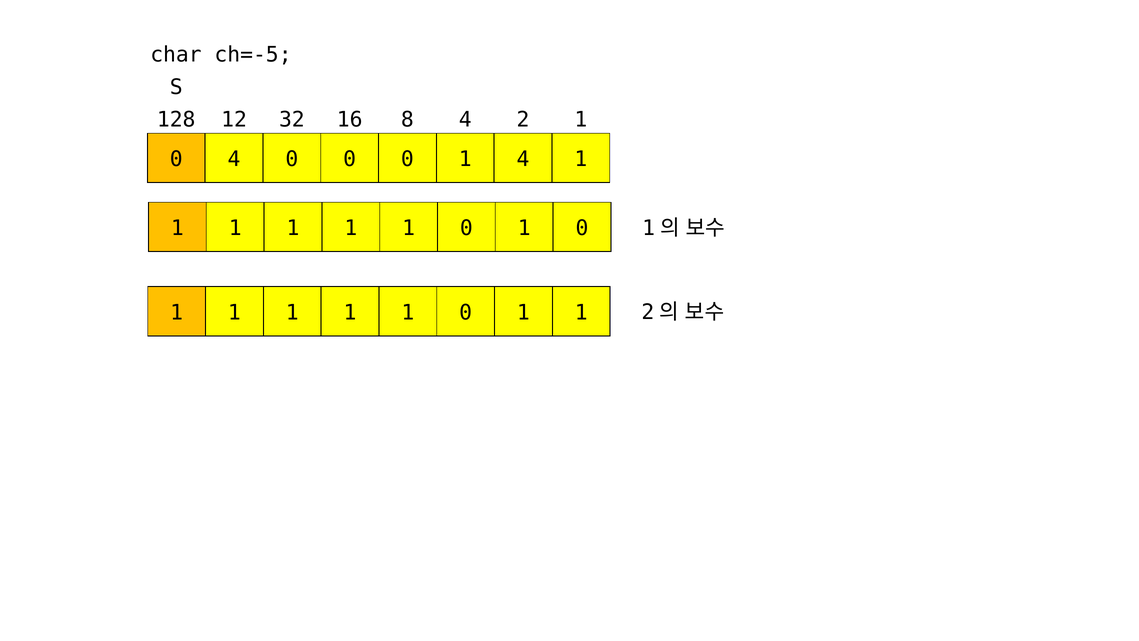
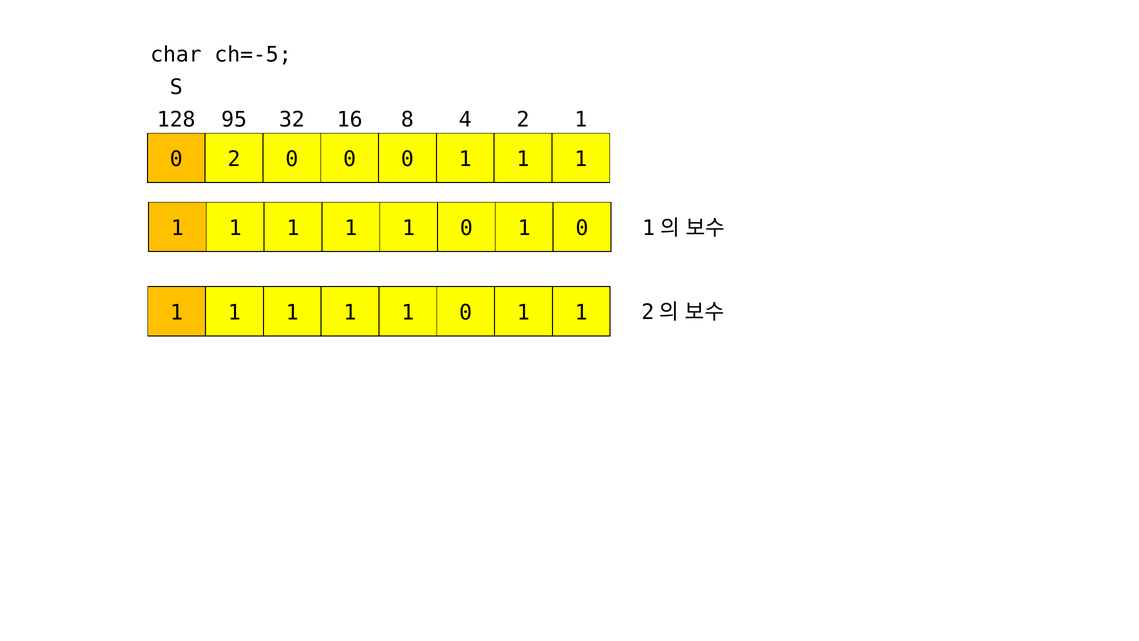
12: 12 -> 95
0 4: 4 -> 2
0 0 1 4: 4 -> 1
